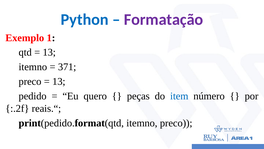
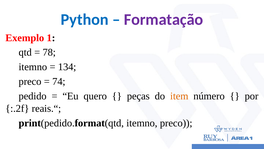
13 at (49, 52): 13 -> 78
371: 371 -> 134
13 at (59, 81): 13 -> 74
item colour: blue -> orange
